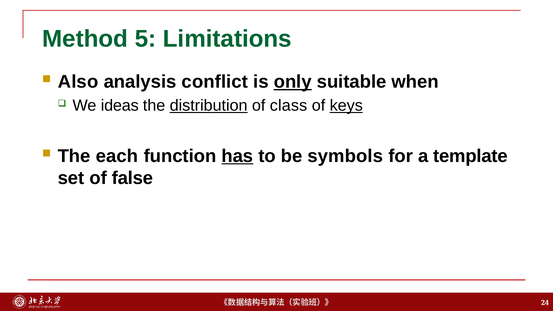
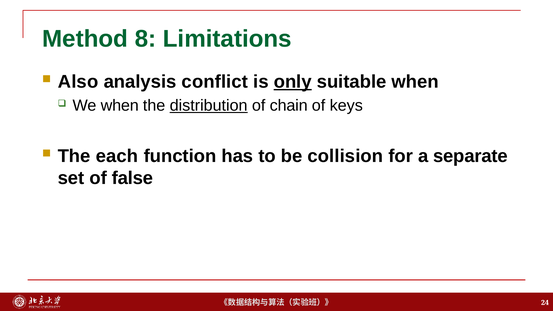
5: 5 -> 8
We ideas: ideas -> when
class: class -> chain
keys underline: present -> none
has underline: present -> none
symbols: symbols -> collision
template: template -> separate
